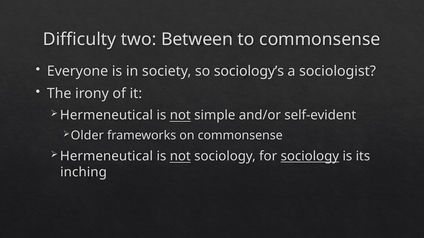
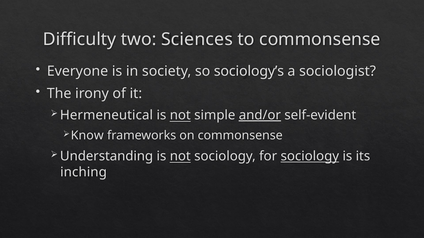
Between: Between -> Sciences
and/or underline: none -> present
Older: Older -> Know
Hermeneutical at (106, 157): Hermeneutical -> Understanding
